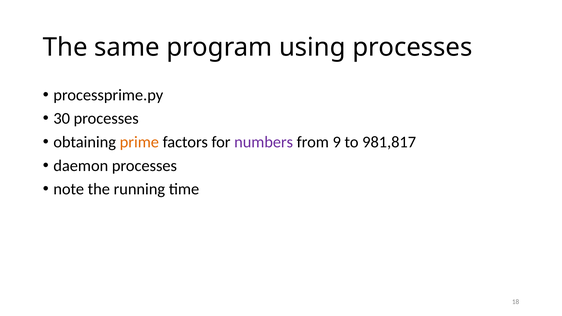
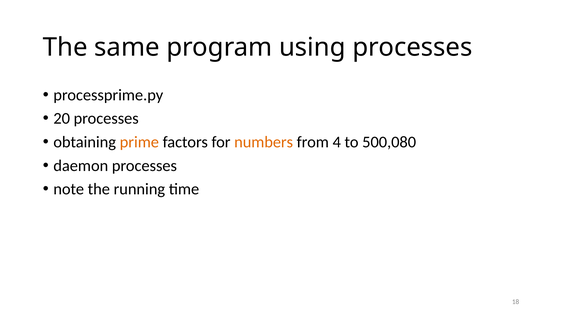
30: 30 -> 20
numbers colour: purple -> orange
9: 9 -> 4
981,817: 981,817 -> 500,080
